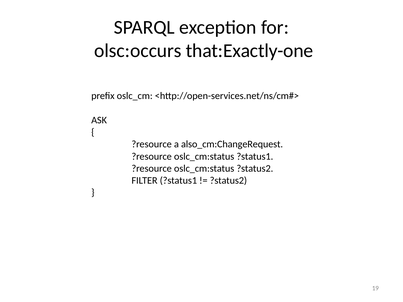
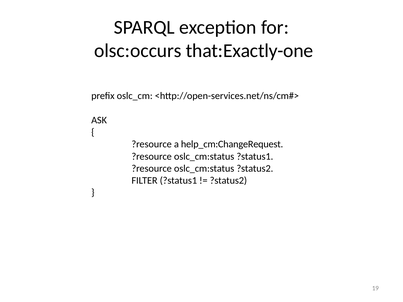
also_cm:ChangeRequest: also_cm:ChangeRequest -> help_cm:ChangeRequest
